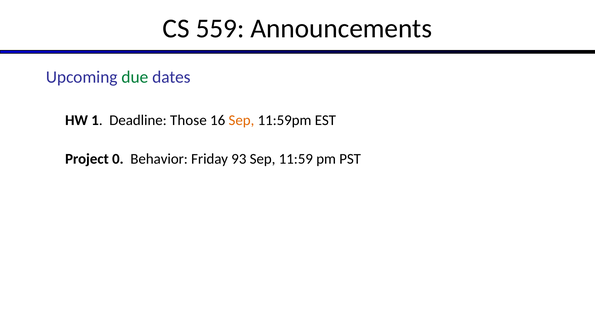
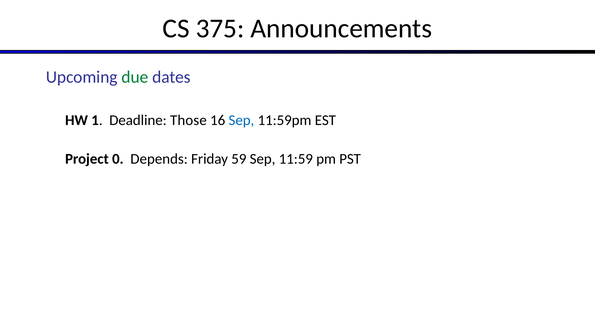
559: 559 -> 375
Sep at (241, 120) colour: orange -> blue
Behavior: Behavior -> Depends
93: 93 -> 59
